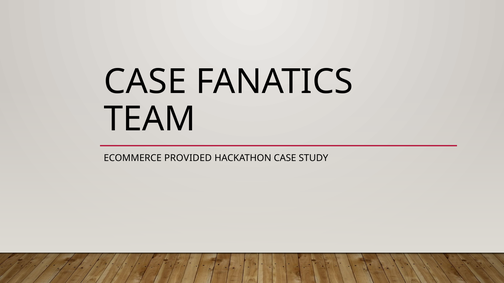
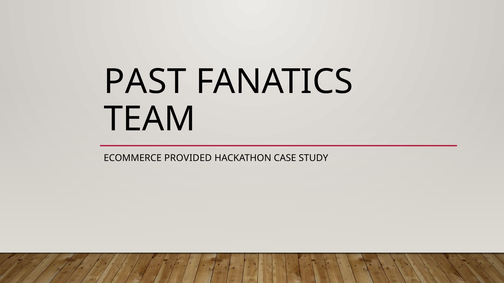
CASE at (145, 82): CASE -> PAST
